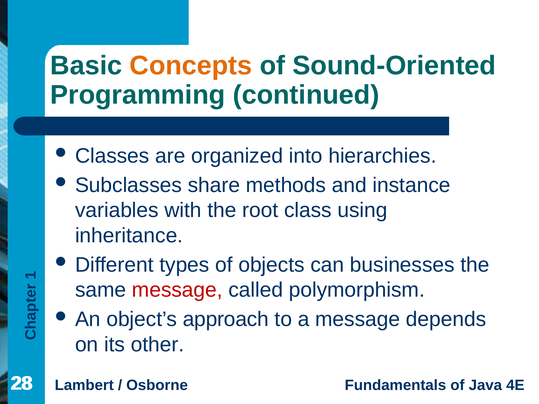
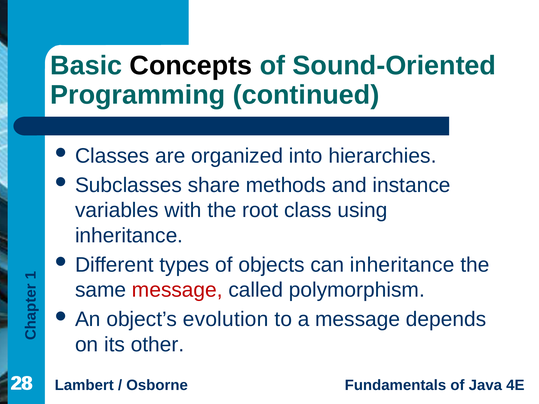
Concepts colour: orange -> black
can businesses: businesses -> inheritance
approach: approach -> evolution
